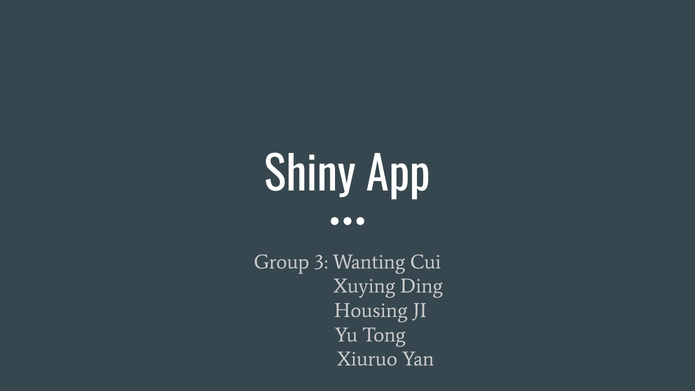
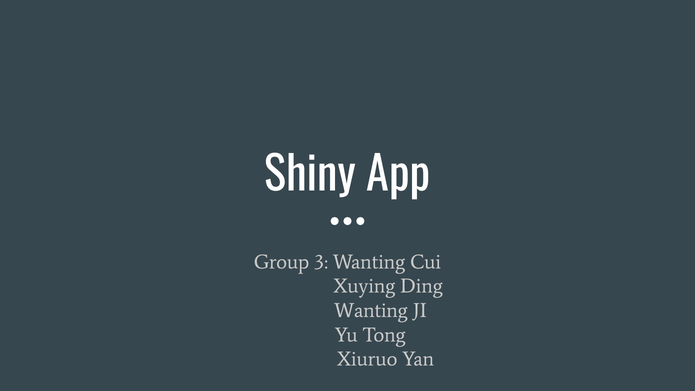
Housing at (371, 310): Housing -> Wanting
